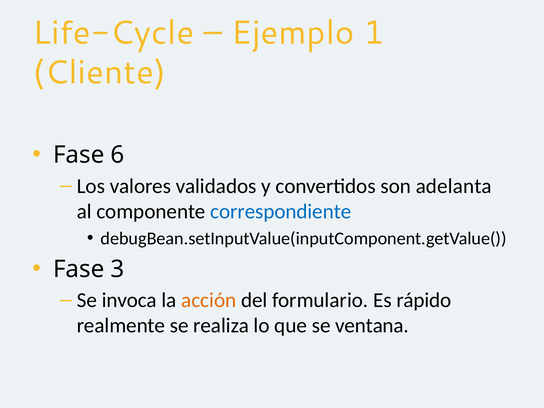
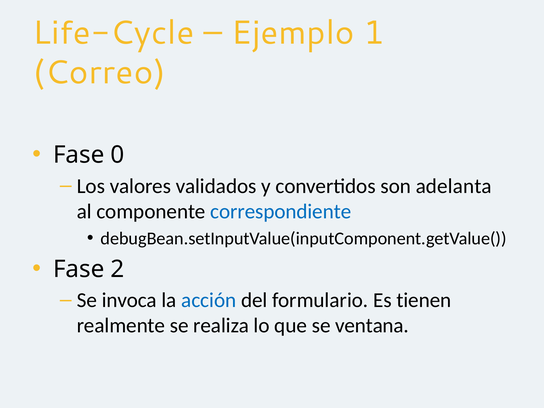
Cliente: Cliente -> Correo
6: 6 -> 0
3: 3 -> 2
acción colour: orange -> blue
rápido: rápido -> tienen
